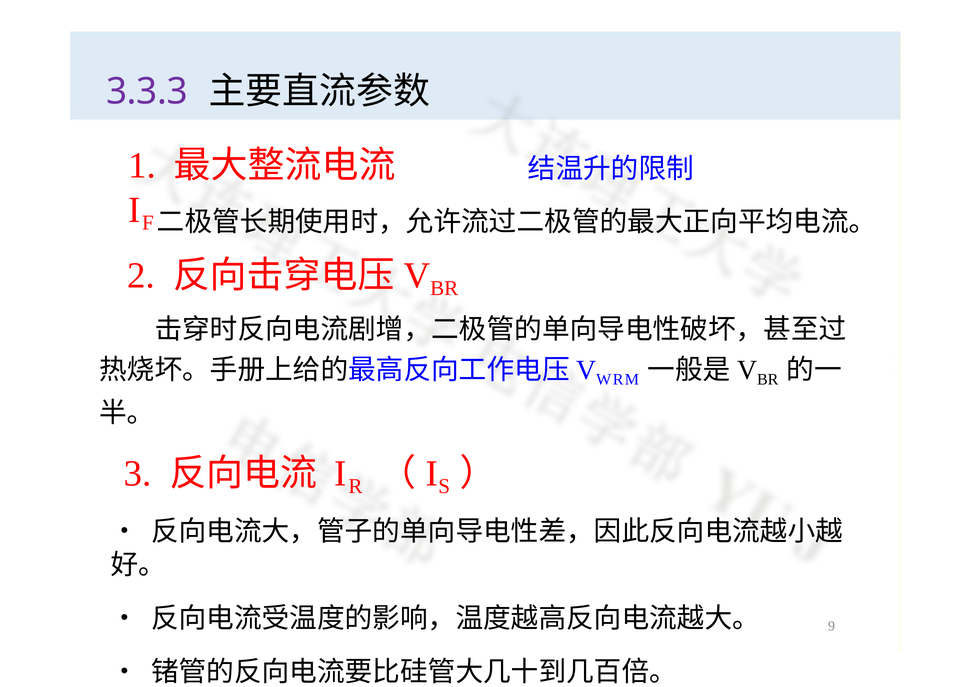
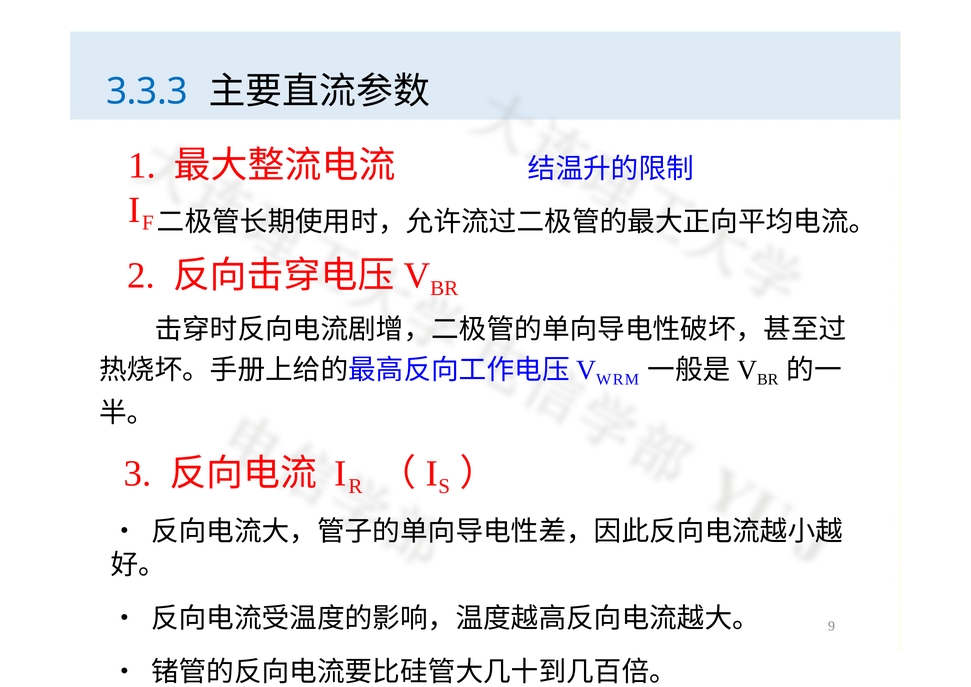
3.3.3 colour: purple -> blue
